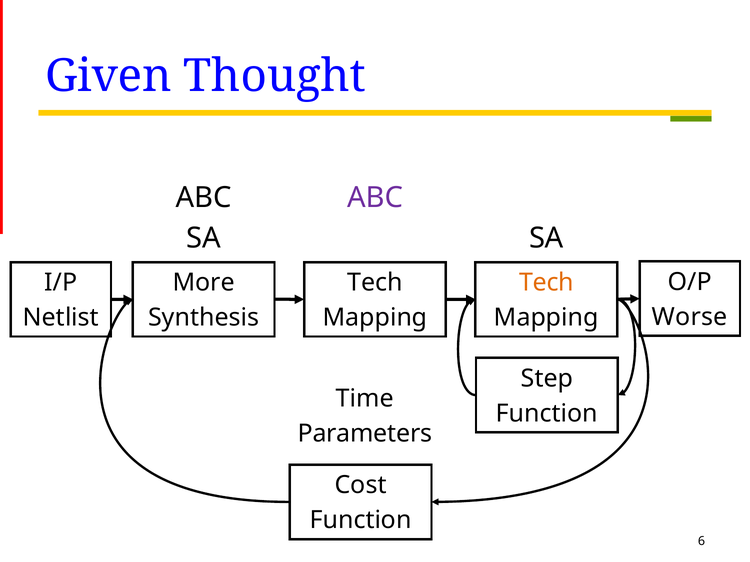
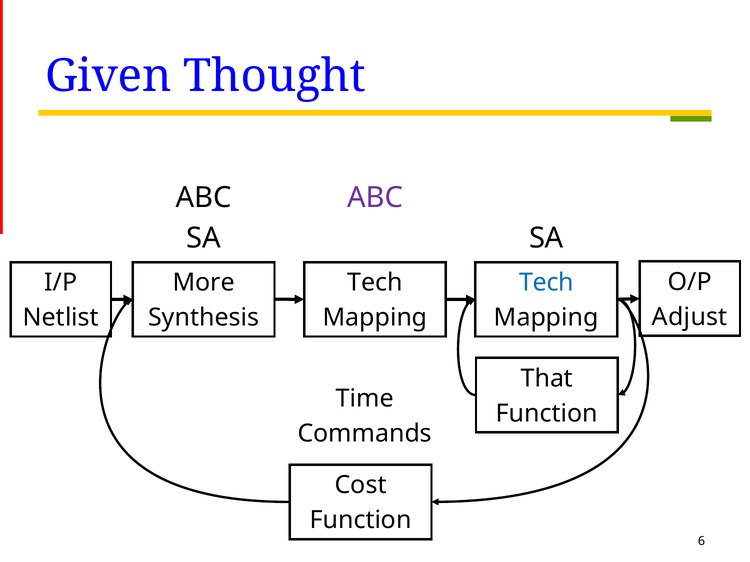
Tech at (546, 283) colour: orange -> blue
Worse: Worse -> Adjust
Step: Step -> That
Parameters: Parameters -> Commands
